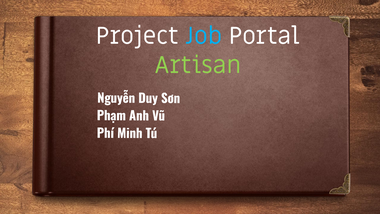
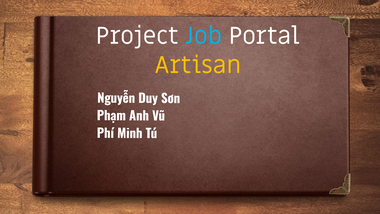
Artisan colour: light green -> yellow
